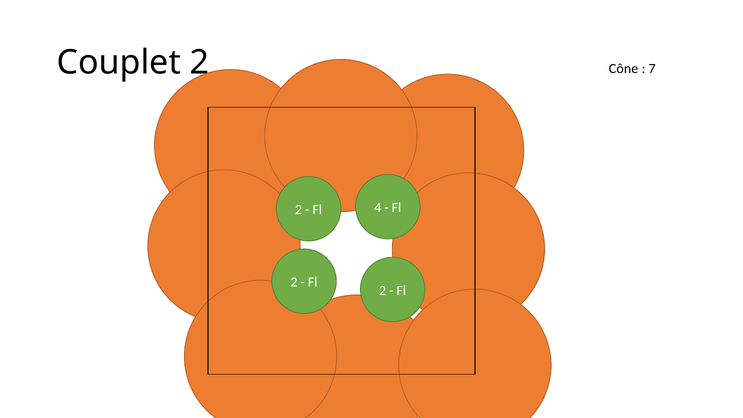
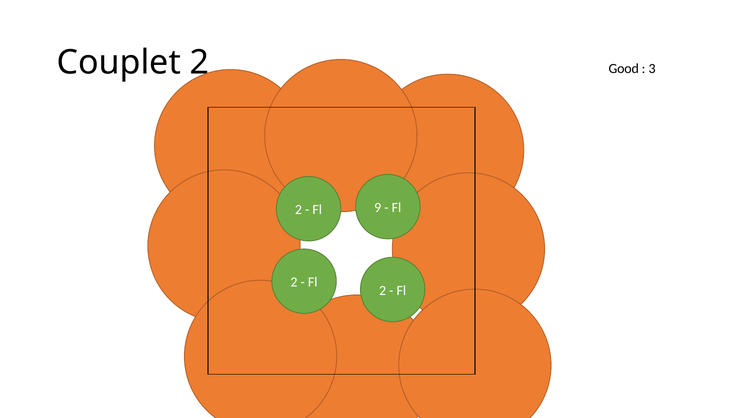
Cône: Cône -> Good
7: 7 -> 3
4: 4 -> 9
